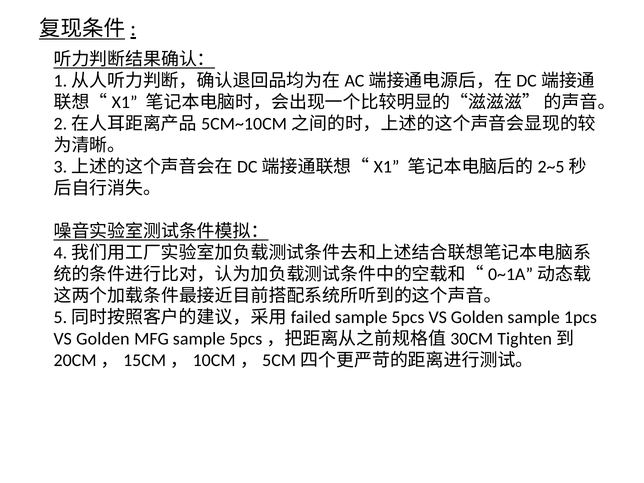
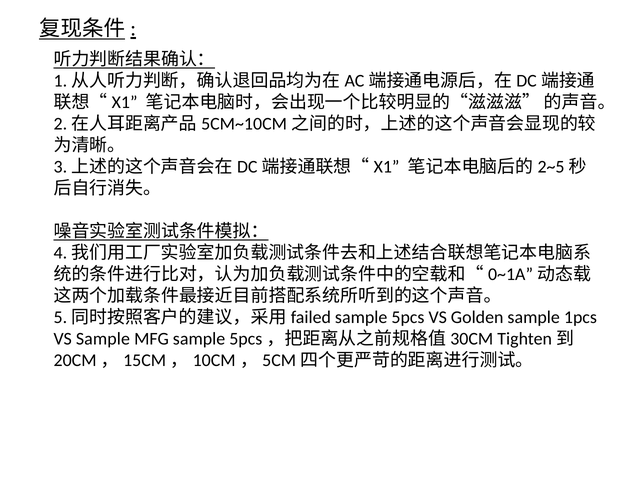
Golden at (103, 339): Golden -> Sample
